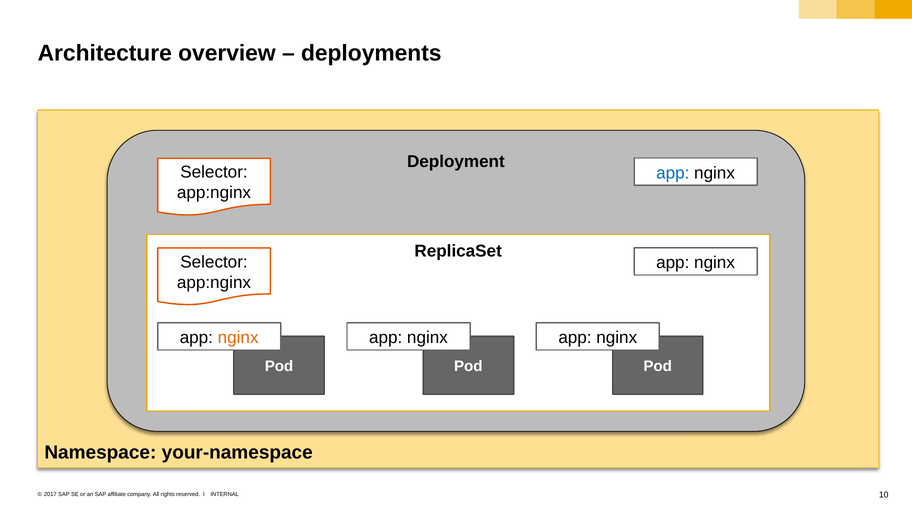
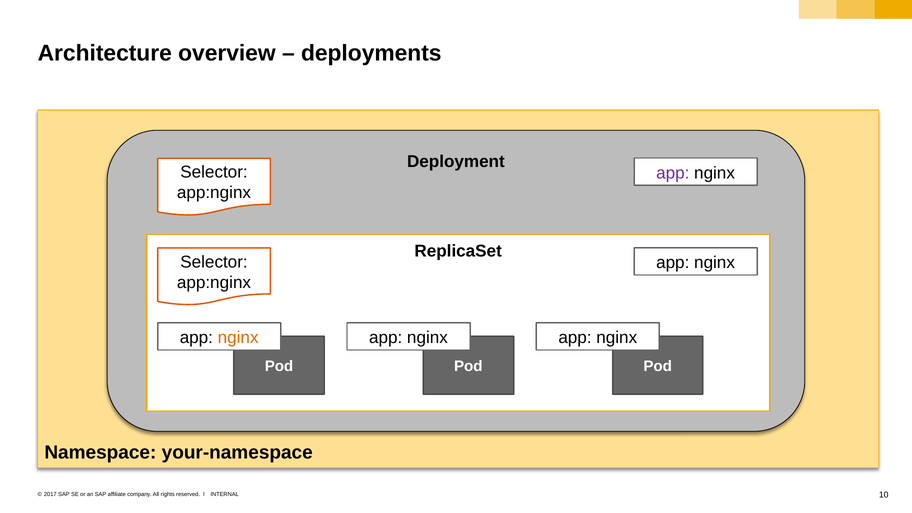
app at (673, 173) colour: blue -> purple
